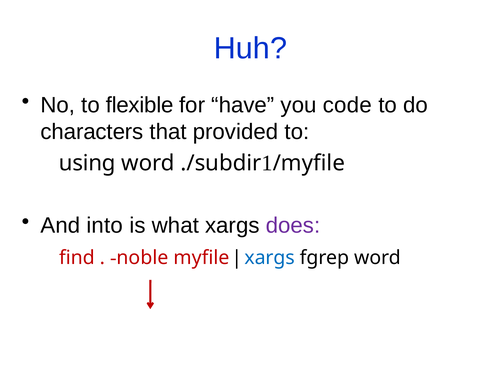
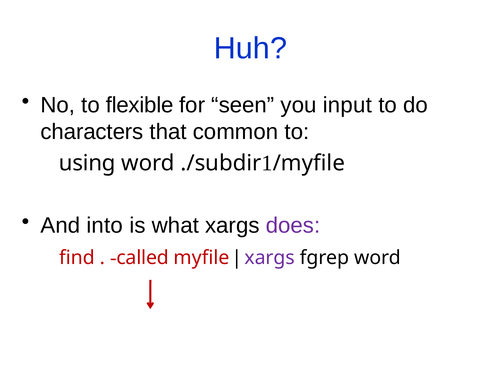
have: have -> seen
code: code -> input
provided: provided -> common
noble: noble -> called
xargs at (270, 257) colour: blue -> purple
